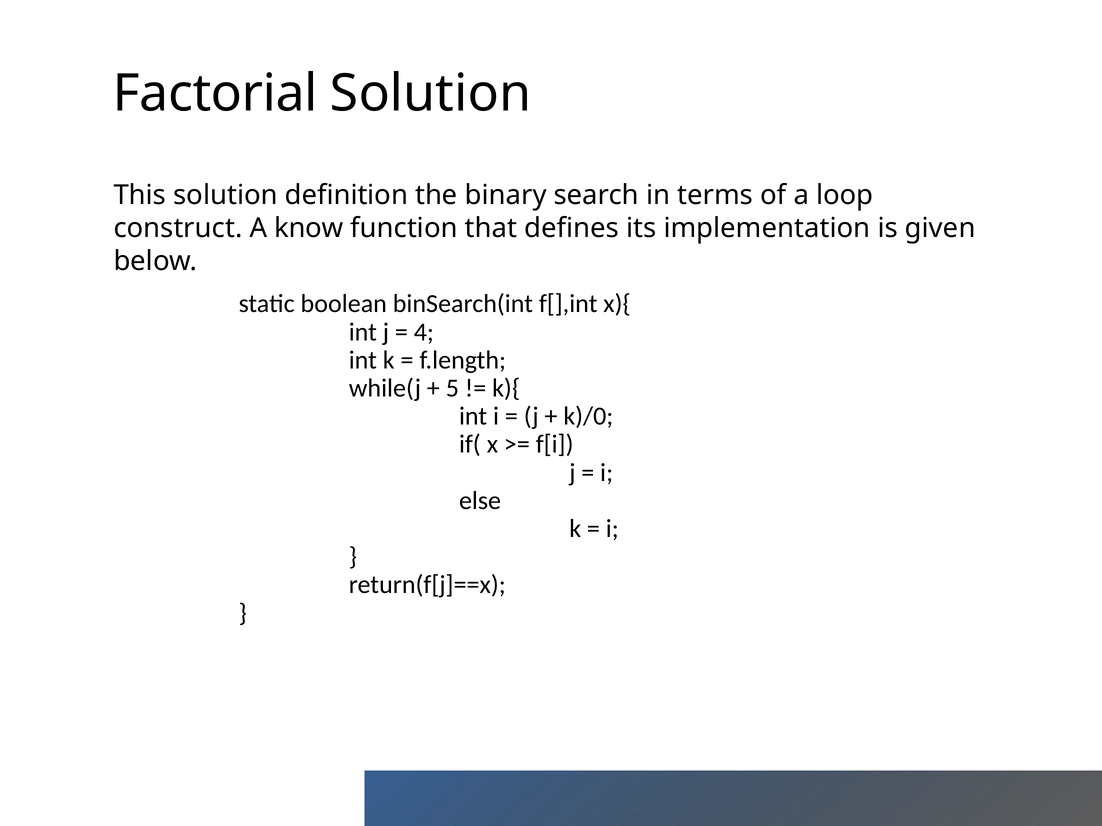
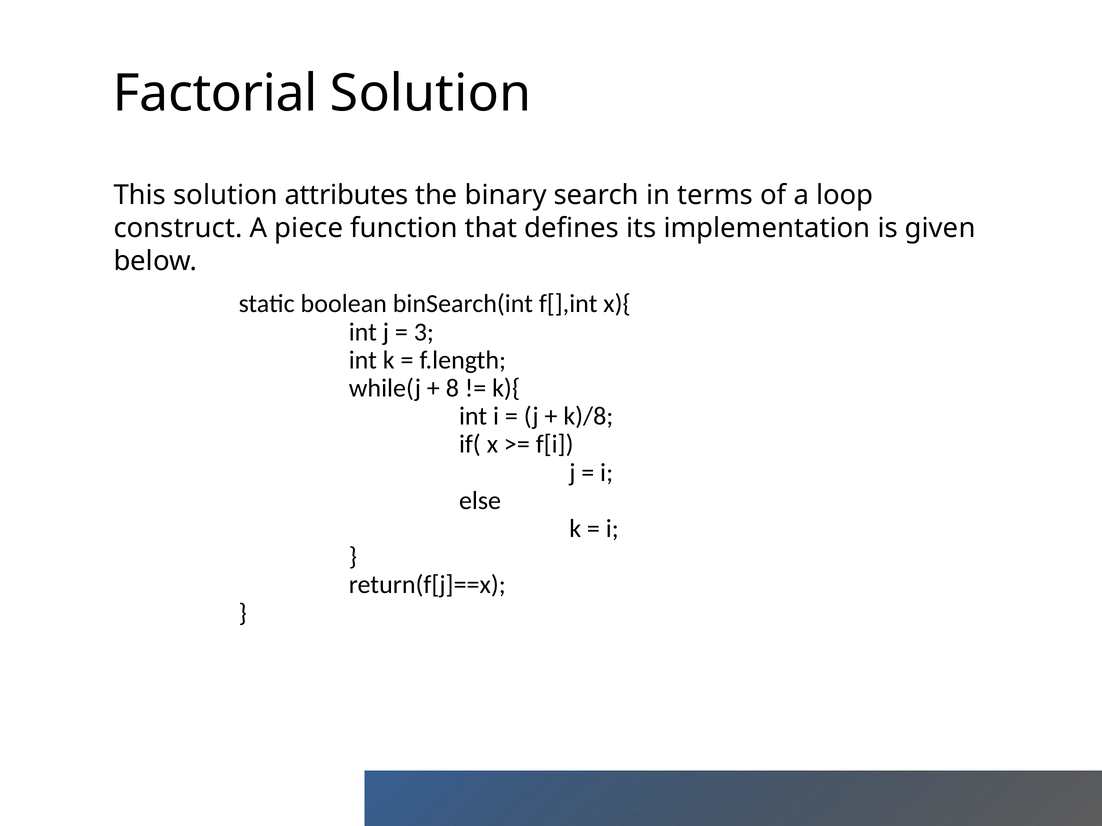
definition: definition -> attributes
know: know -> piece
4: 4 -> 3
5: 5 -> 8
k)/0: k)/0 -> k)/8
